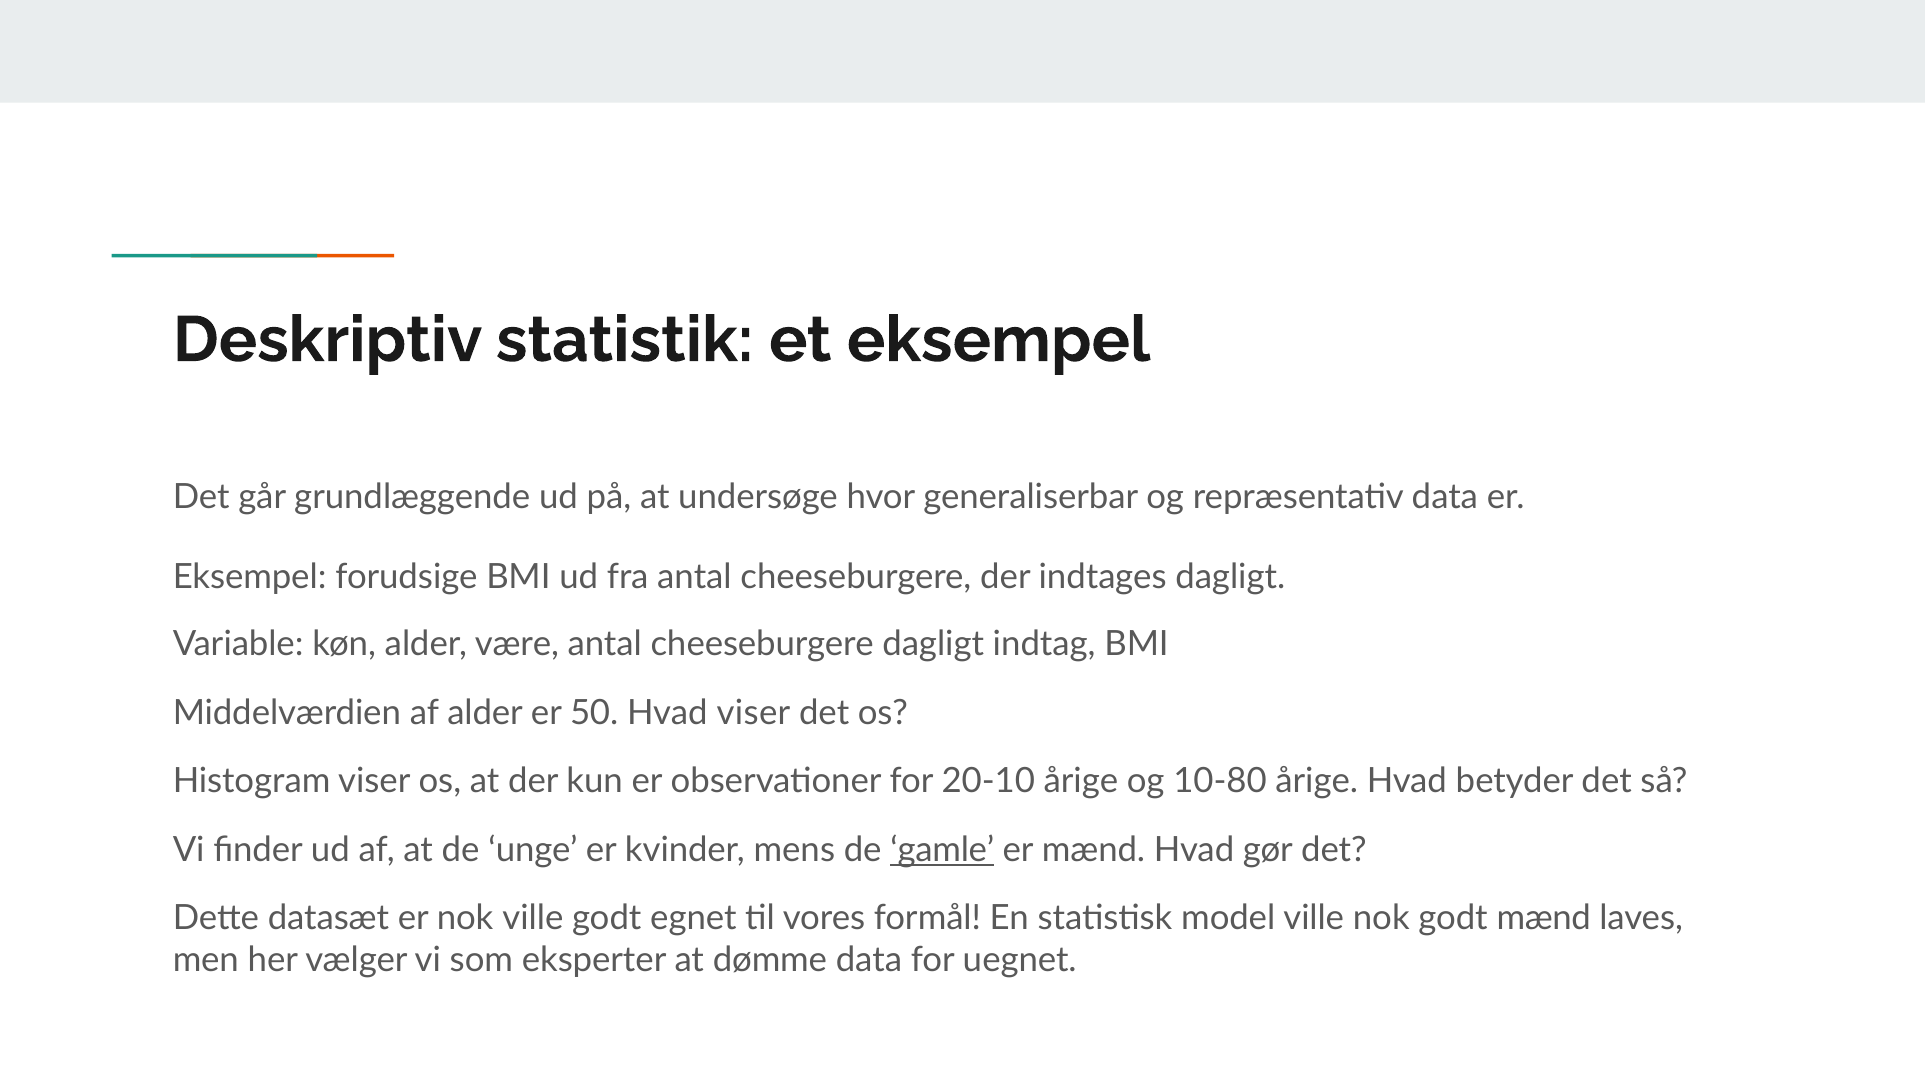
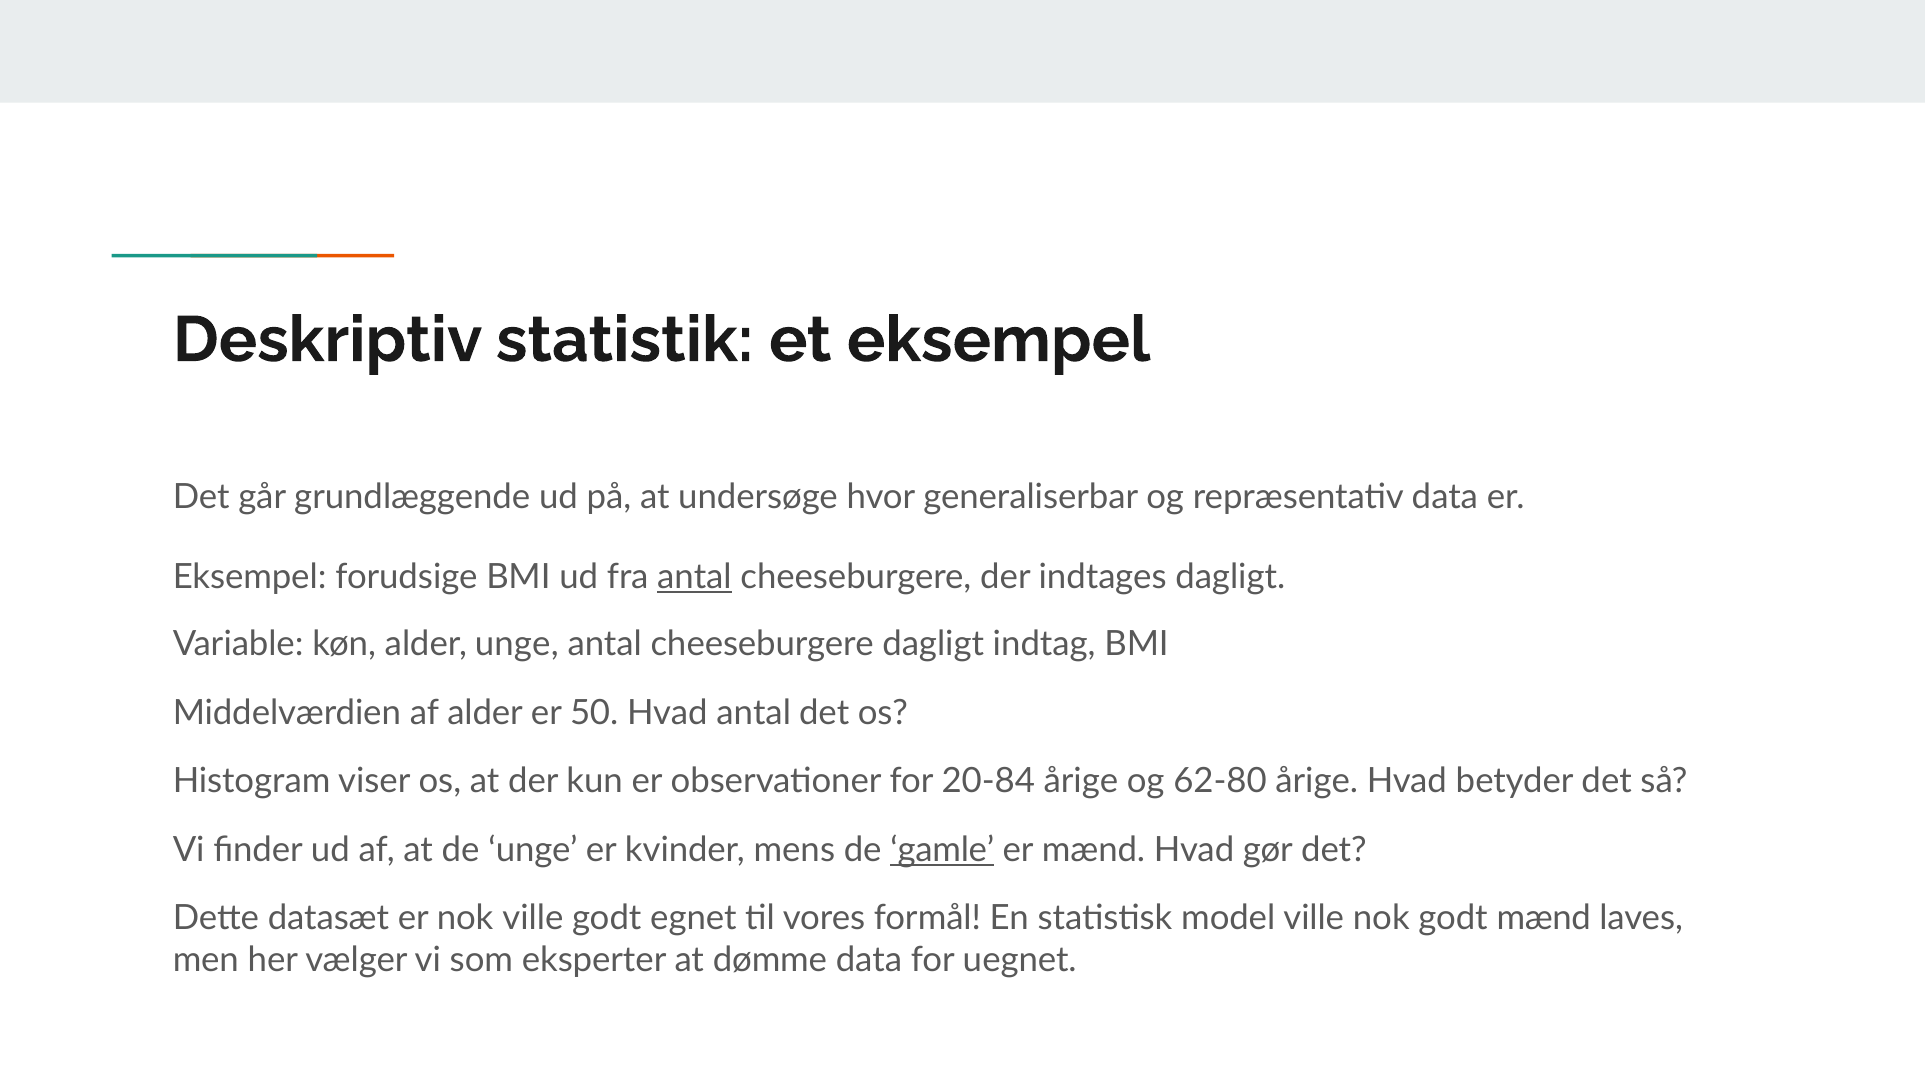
antal at (694, 577) underline: none -> present
alder være: være -> unge
Hvad viser: viser -> antal
20-10: 20-10 -> 20-84
10-80: 10-80 -> 62-80
